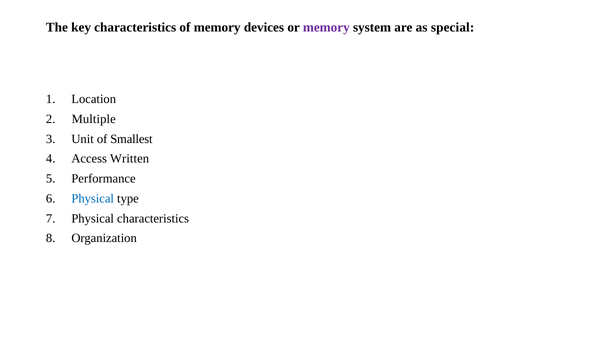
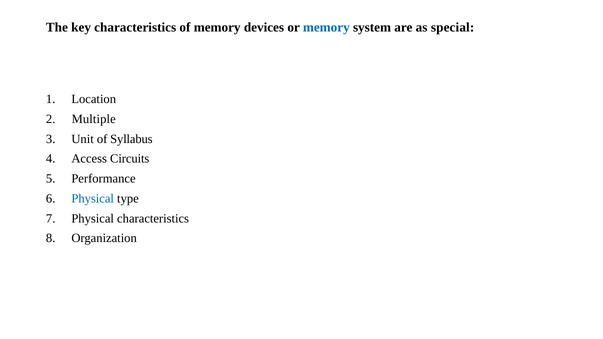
memory at (326, 27) colour: purple -> blue
Smallest: Smallest -> Syllabus
Written: Written -> Circuits
